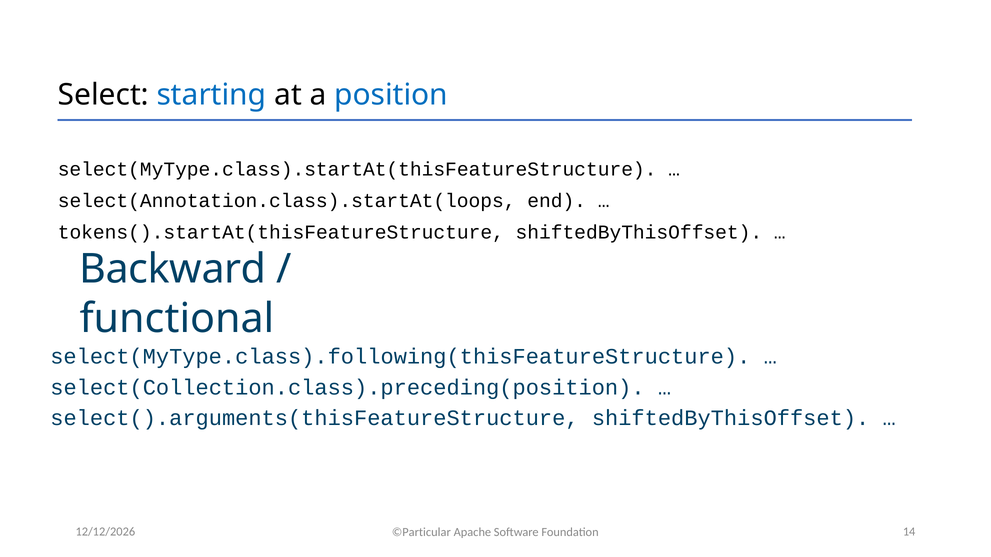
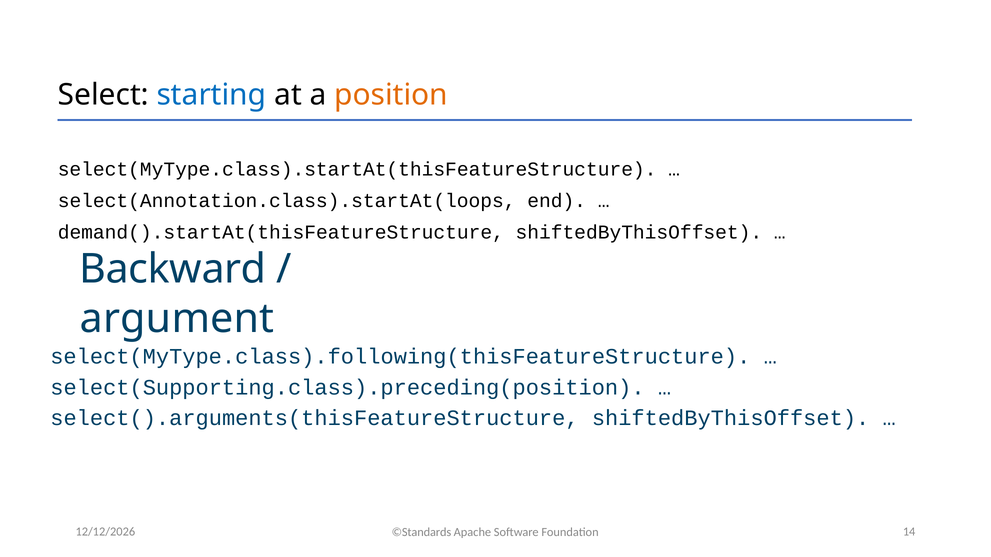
position colour: blue -> orange
tokens().startAt(thisFeatureStructure: tokens().startAt(thisFeatureStructure -> demand().startAt(thisFeatureStructure
functional: functional -> argument
select(Collection.class).preceding(position: select(Collection.class).preceding(position -> select(Supporting.class).preceding(position
©Particular: ©Particular -> ©Standards
